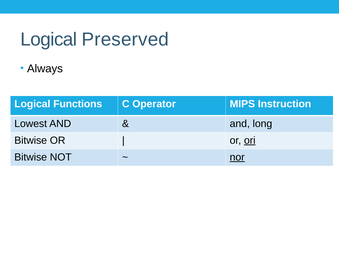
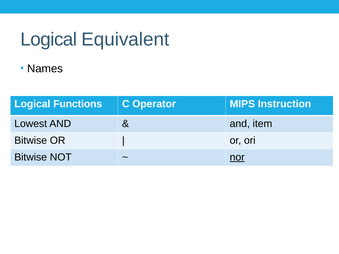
Preserved: Preserved -> Equivalent
Always: Always -> Names
long: long -> item
ori underline: present -> none
